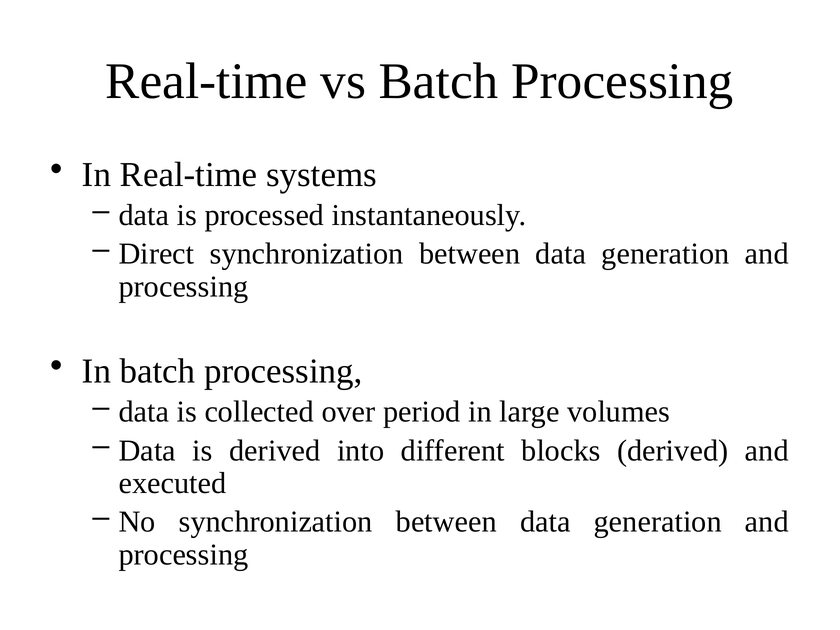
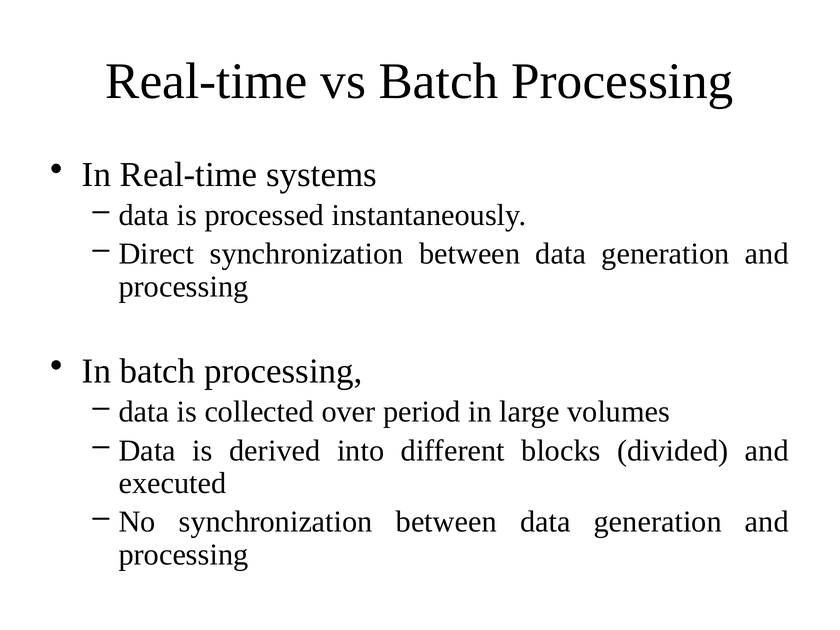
blocks derived: derived -> divided
